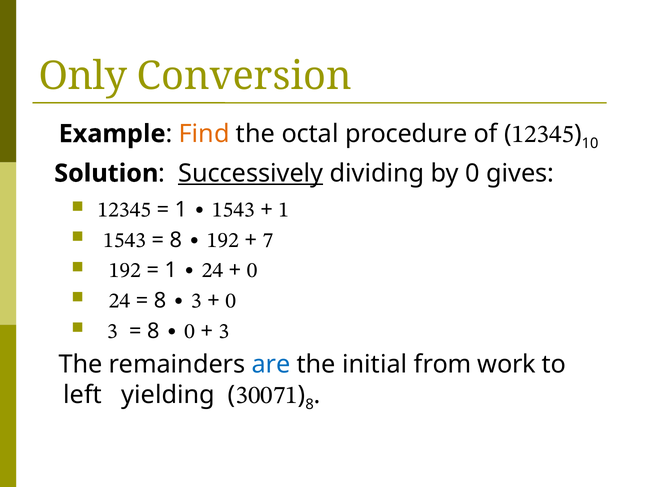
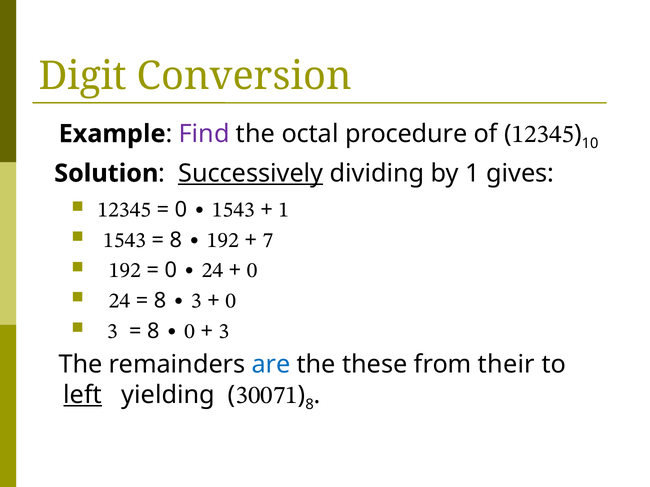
Only: Only -> Digit
Find colour: orange -> purple
by 0: 0 -> 1
1 at (181, 210): 1 -> 0
1 at (171, 271): 1 -> 0
initial: initial -> these
work: work -> their
left underline: none -> present
